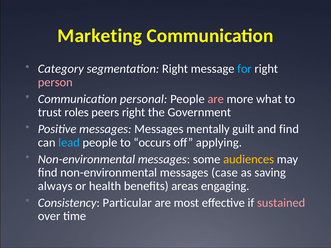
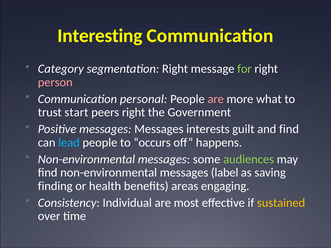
Marketing: Marketing -> Interesting
for colour: light blue -> light green
roles: roles -> start
mentally: mentally -> interests
applying: applying -> happens
audiences colour: yellow -> light green
case: case -> label
always: always -> finding
Particular: Particular -> Individual
sustained colour: pink -> yellow
